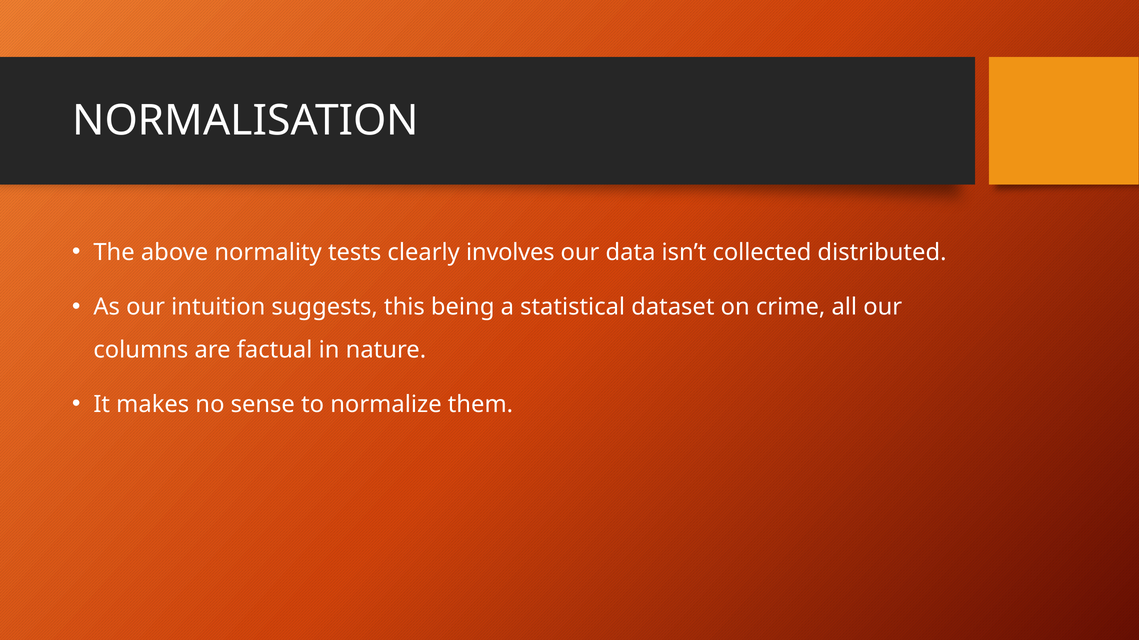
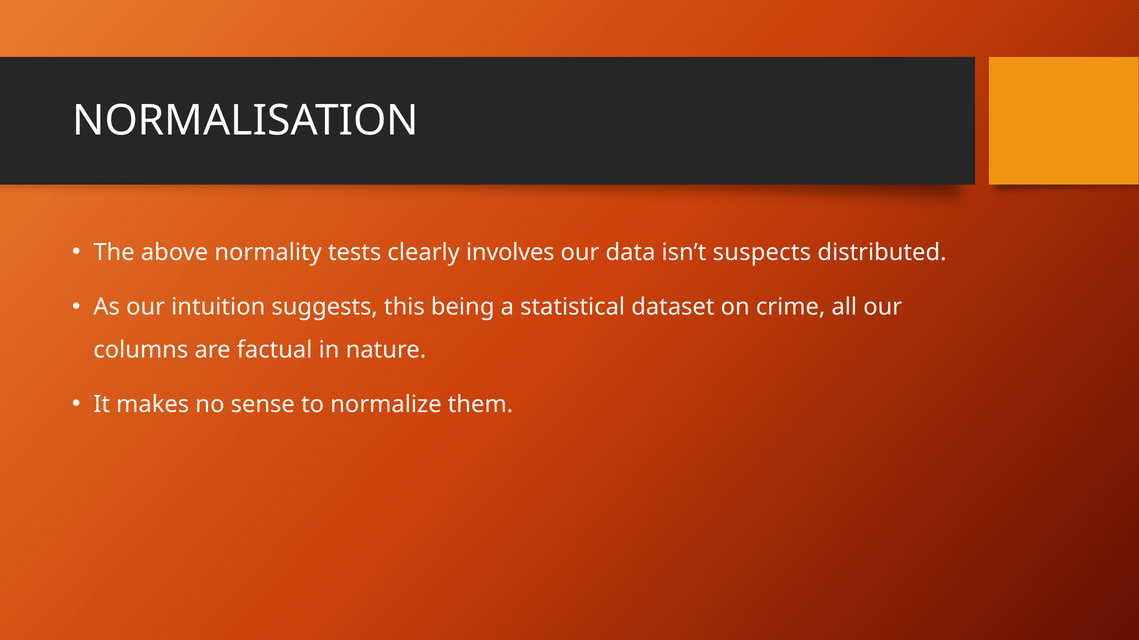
collected: collected -> suspects
